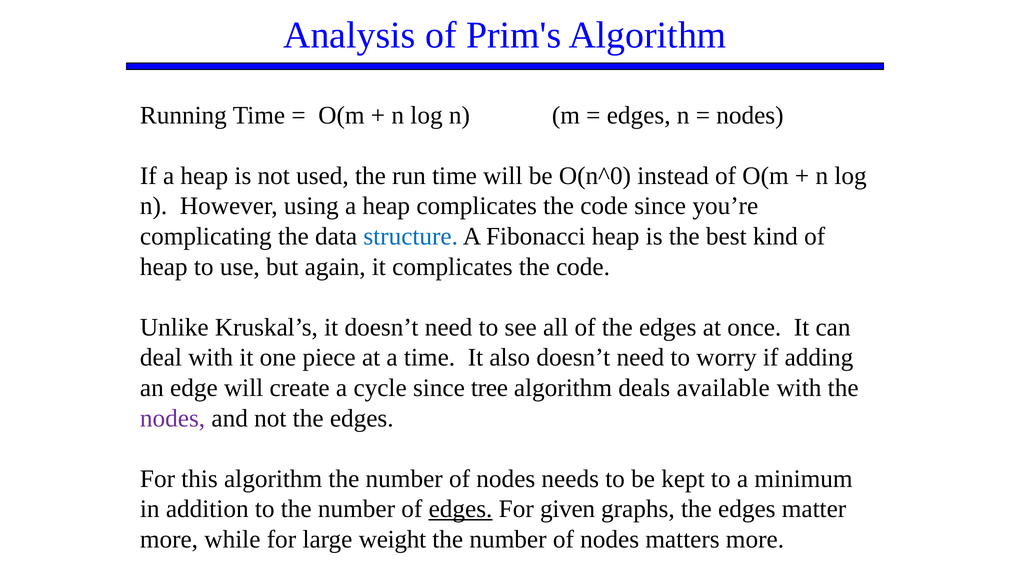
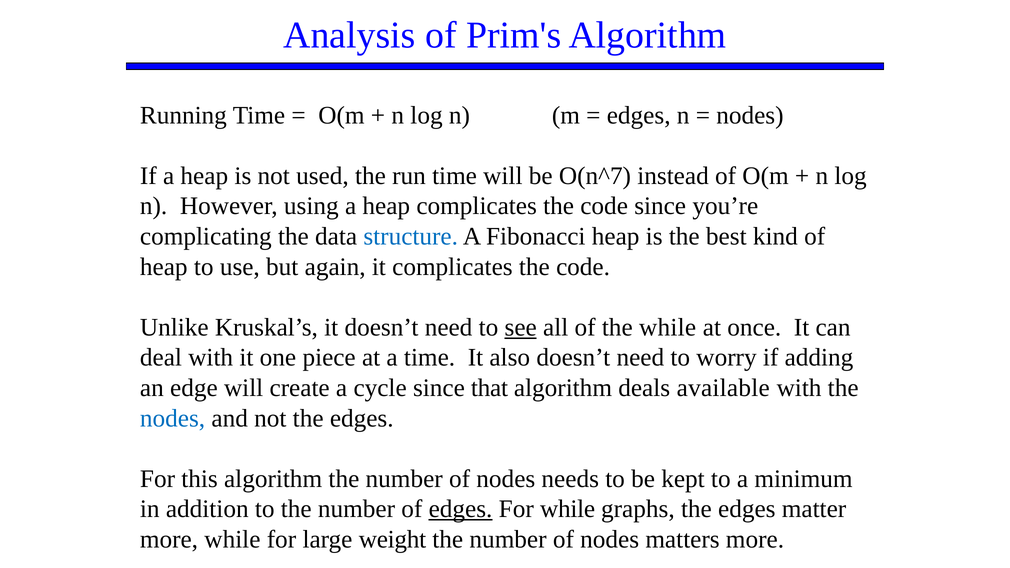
O(n^0: O(n^0 -> O(n^7
see underline: none -> present
of the edges: edges -> while
tree: tree -> that
nodes at (173, 418) colour: purple -> blue
For given: given -> while
